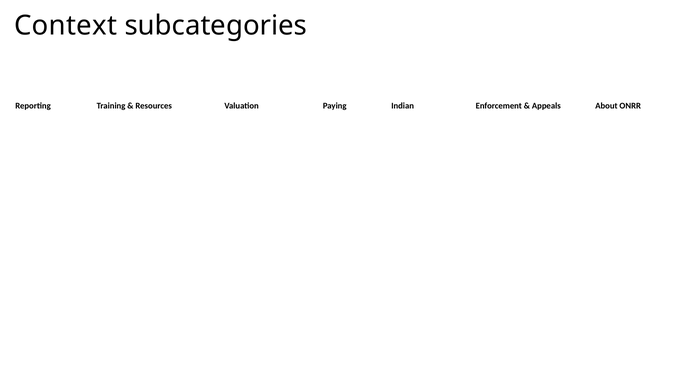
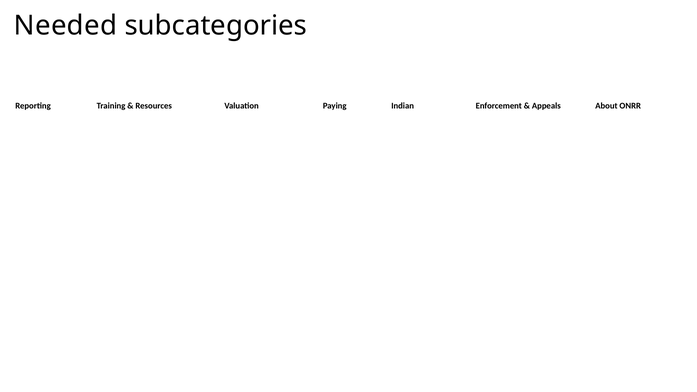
Context: Context -> Needed
